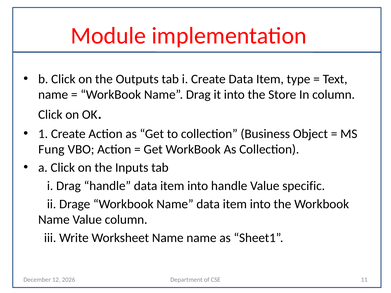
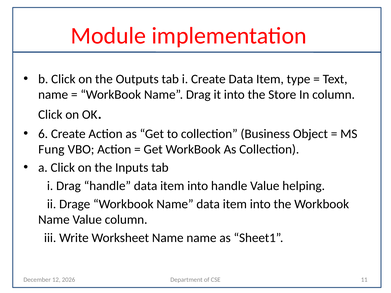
1: 1 -> 6
specific: specific -> helping
